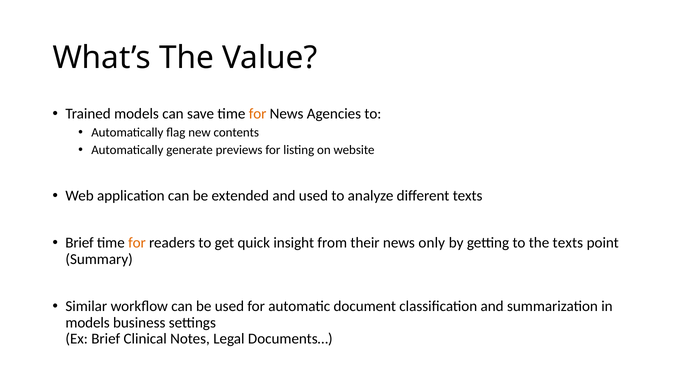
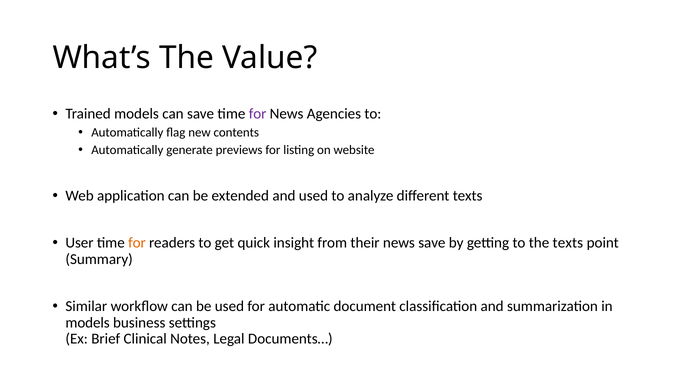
for at (258, 114) colour: orange -> purple
Brief at (80, 243): Brief -> User
news only: only -> save
